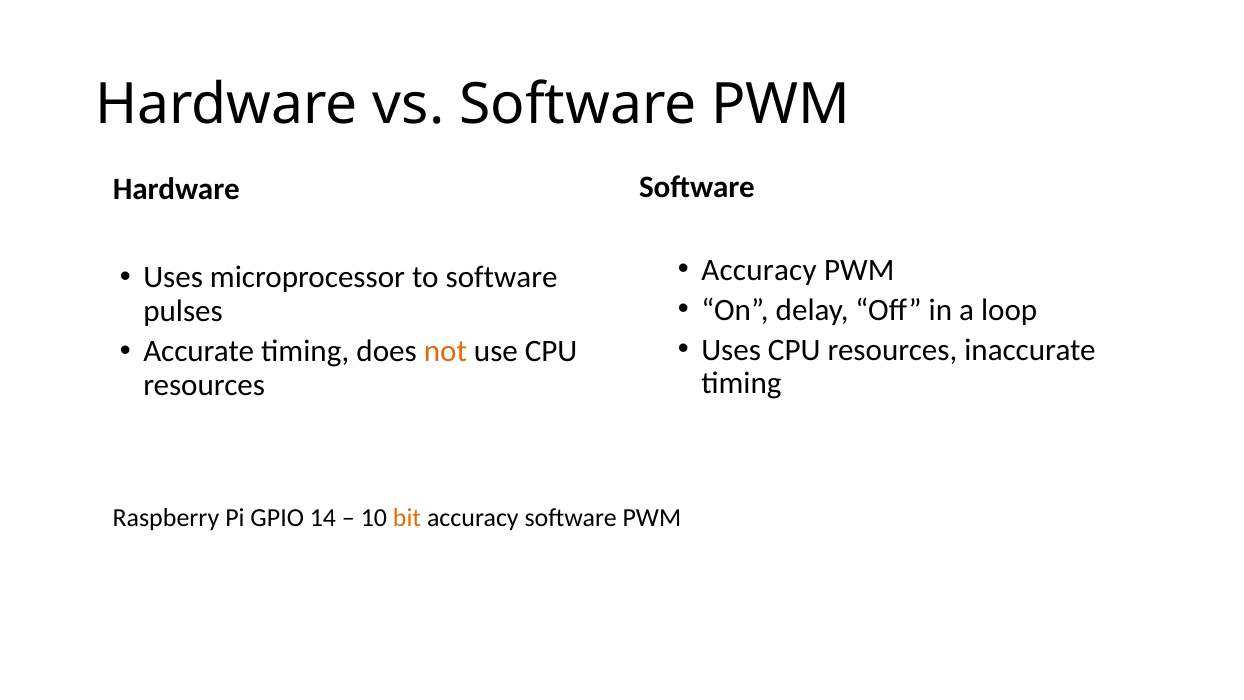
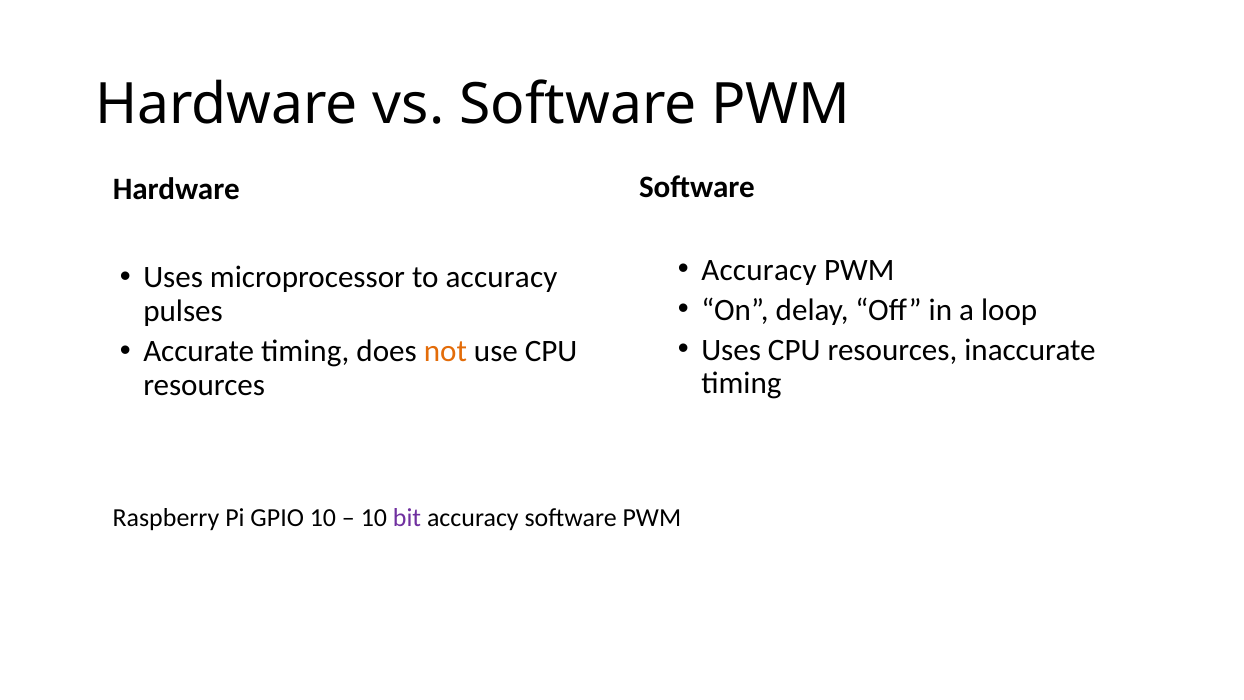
to software: software -> accuracy
GPIO 14: 14 -> 10
bit colour: orange -> purple
